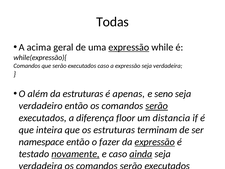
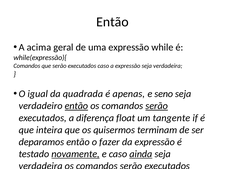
Todas at (113, 22): Todas -> Então
expressão at (129, 47) underline: present -> none
além: além -> igual
da estruturas: estruturas -> quadrada
então at (76, 106) underline: none -> present
floor: floor -> float
distancia: distancia -> tangente
os estruturas: estruturas -> quisermos
namespace: namespace -> deparamos
expressão at (155, 142) underline: present -> none
